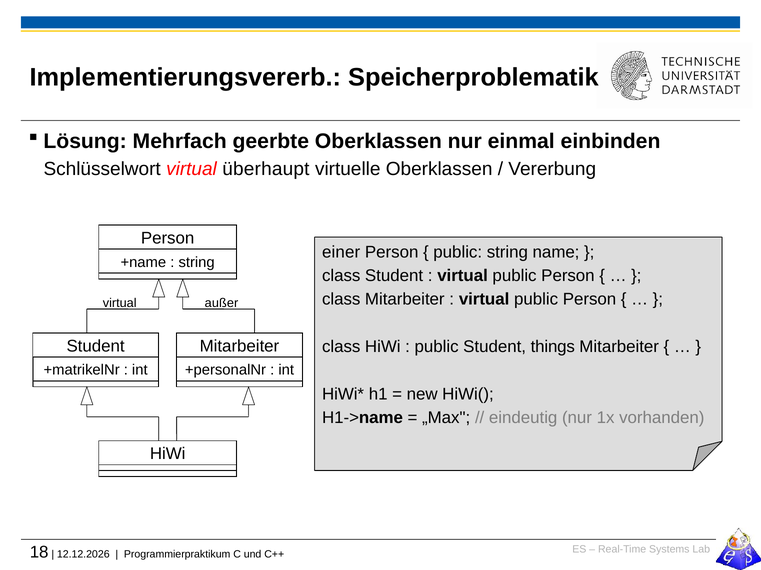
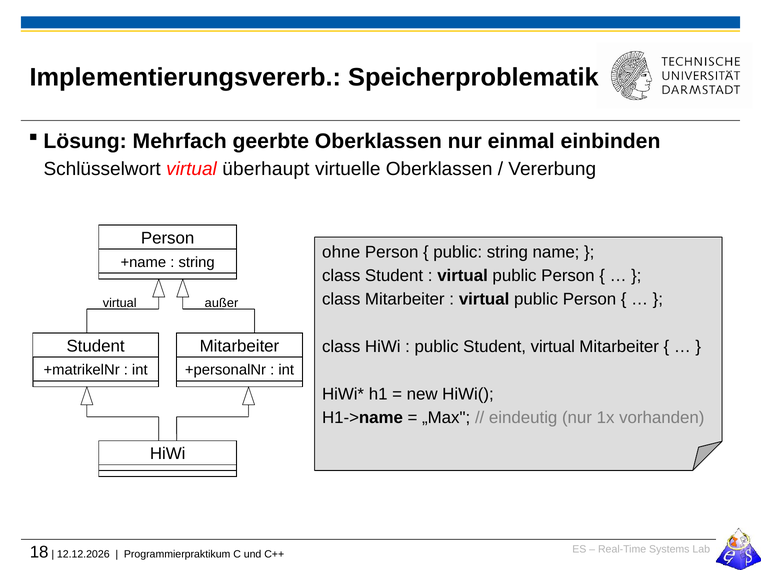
einer: einer -> ohne
Student things: things -> virtual
